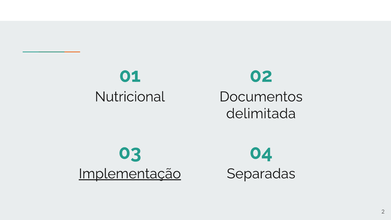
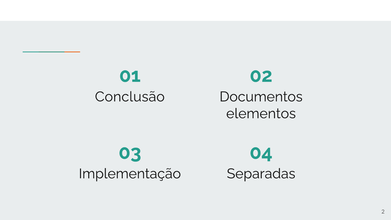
Nutricional: Nutricional -> Conclusão
delimitada: delimitada -> elementos
Implementação underline: present -> none
